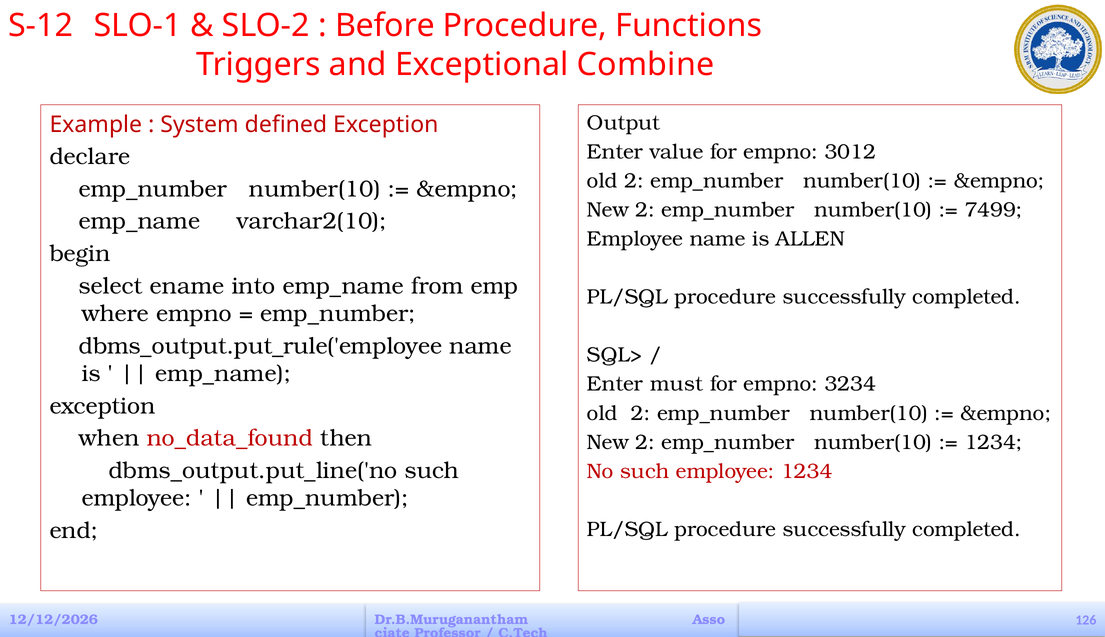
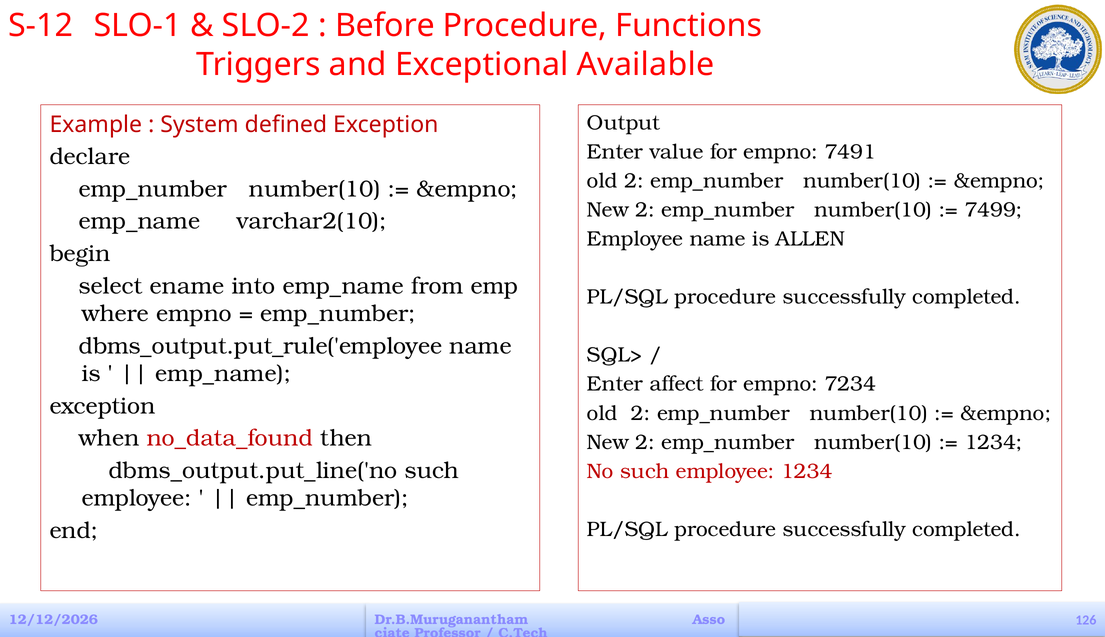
Combine: Combine -> Available
3012: 3012 -> 7491
must: must -> affect
3234: 3234 -> 7234
